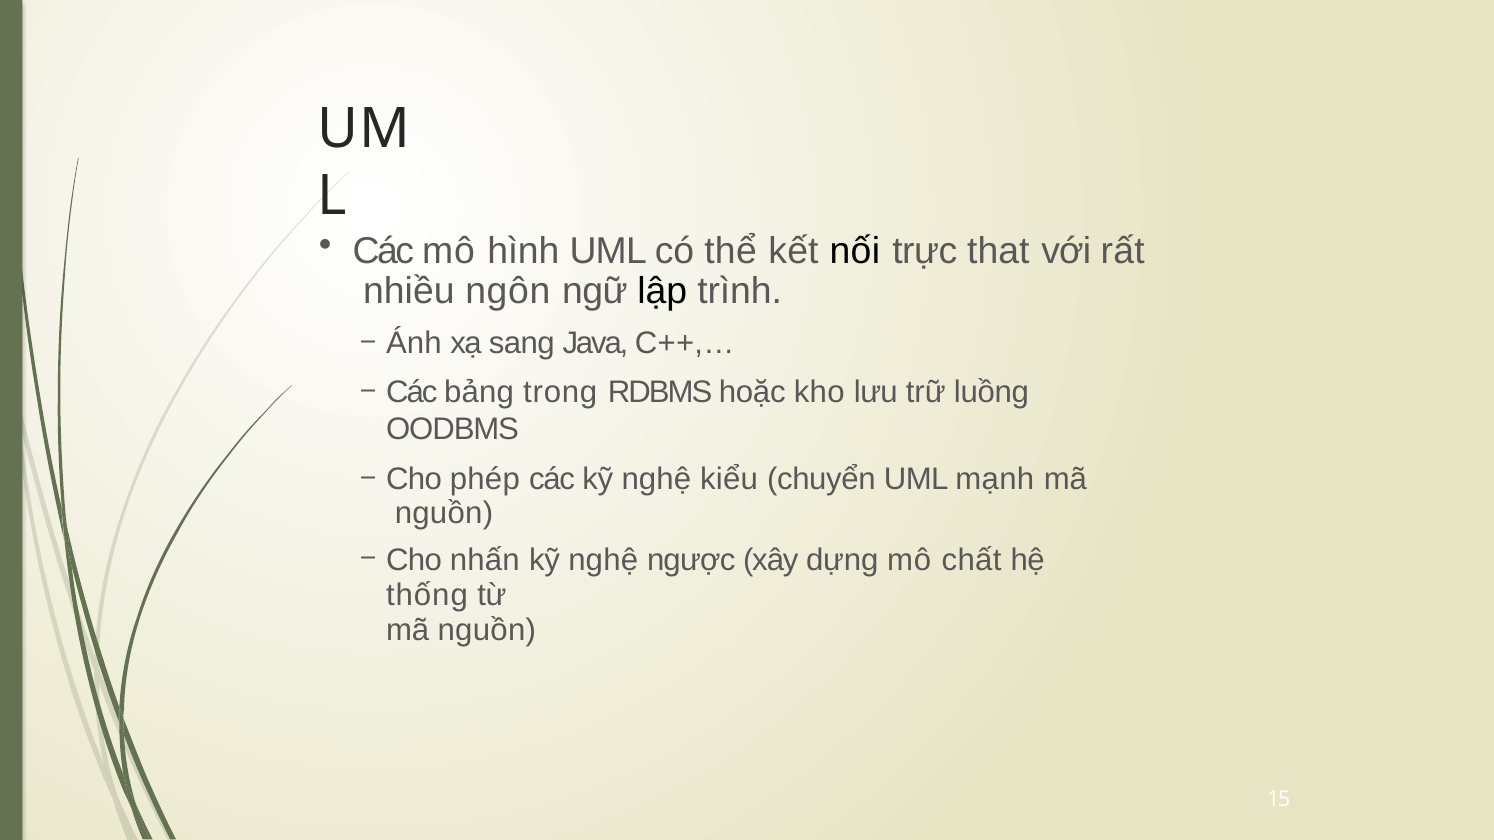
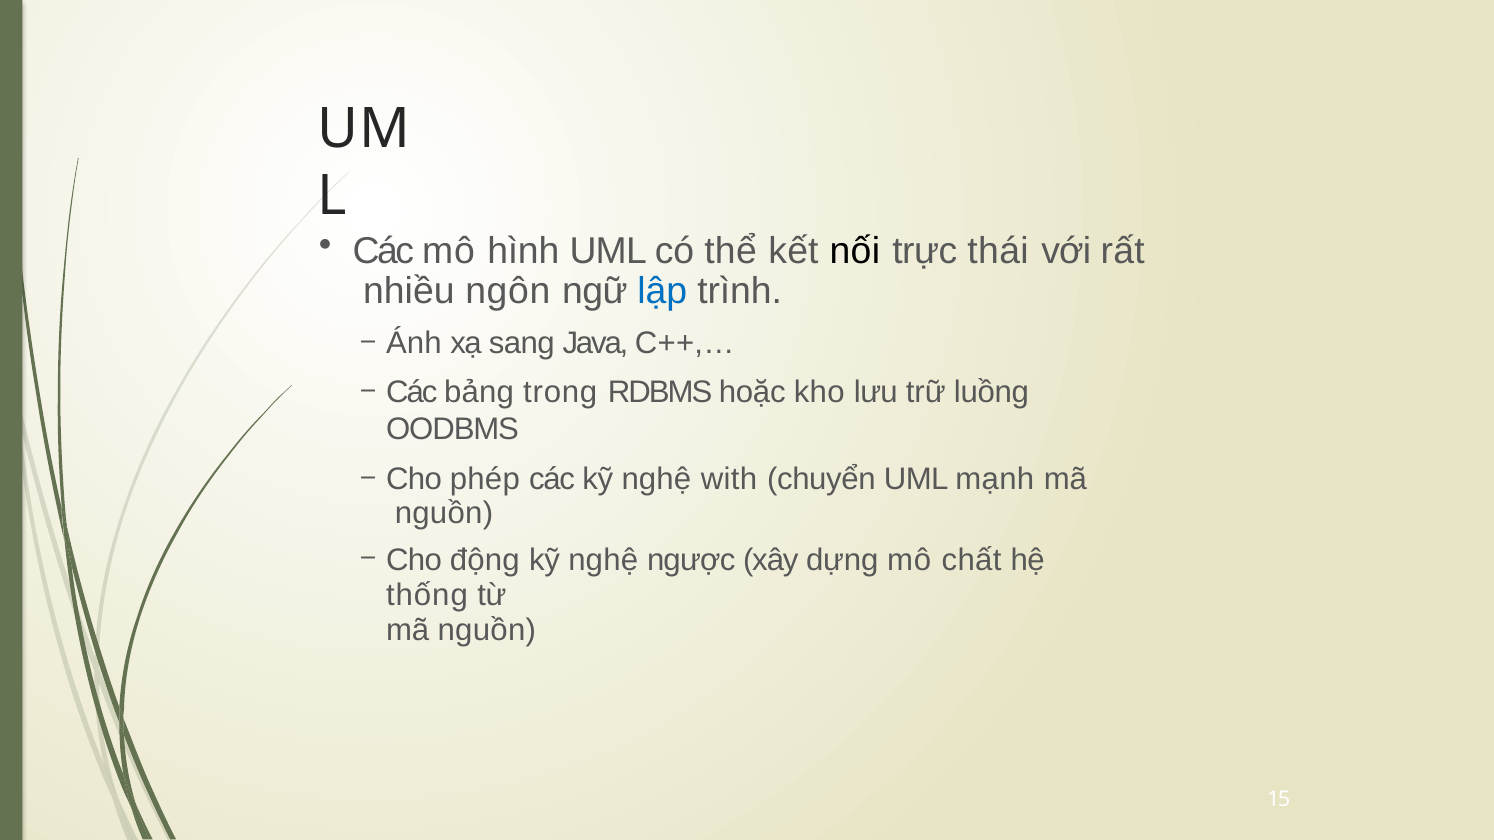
that: that -> thái
lập colour: black -> blue
kiểu: kiểu -> with
nhấn: nhấn -> động
